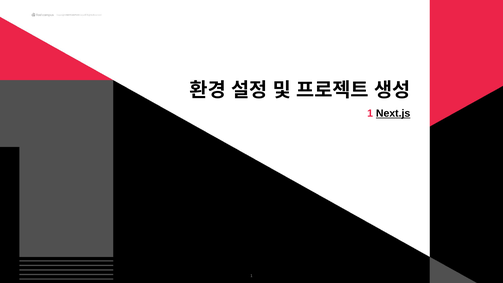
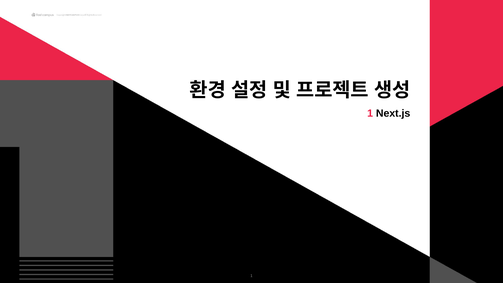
Next.js underline: present -> none
